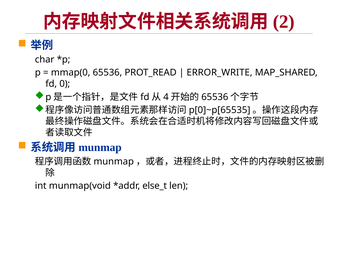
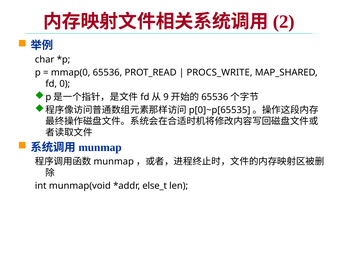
ERROR_WRITE: ERROR_WRITE -> PROCS_WRITE
4: 4 -> 9
